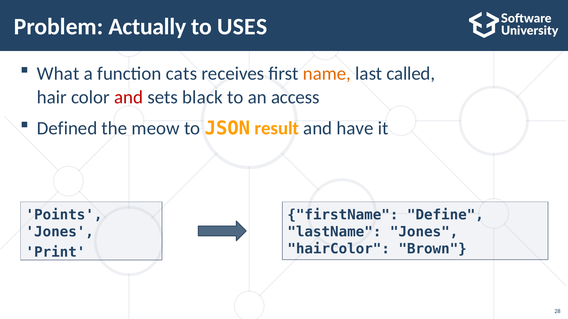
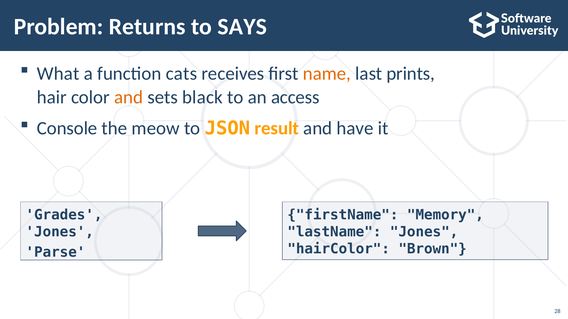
Actually: Actually -> Returns
USES: USES -> SAYS
called: called -> prints
and at (129, 97) colour: red -> orange
Defined: Defined -> Console
Points: Points -> Grades
Define: Define -> Memory
Print: Print -> Parse
